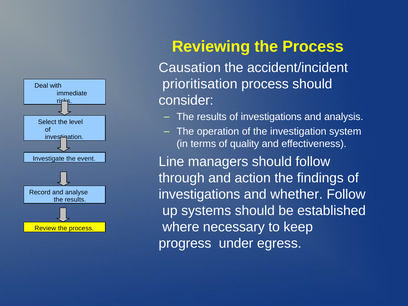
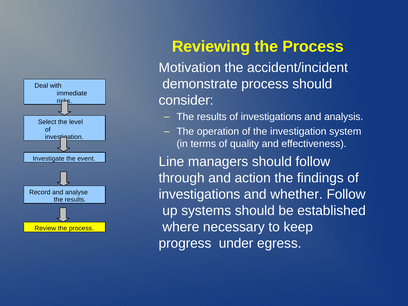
Causation: Causation -> Motivation
prioritisation: prioritisation -> demonstrate
